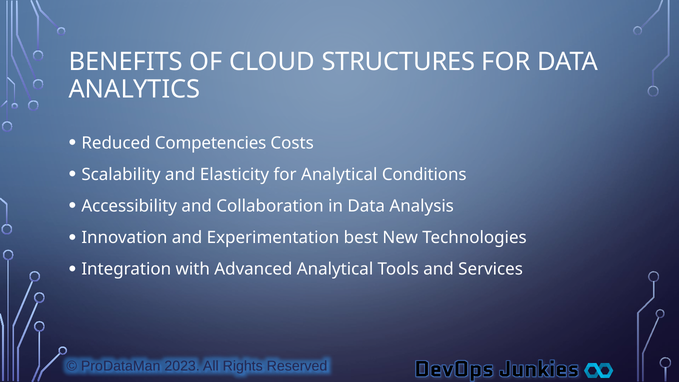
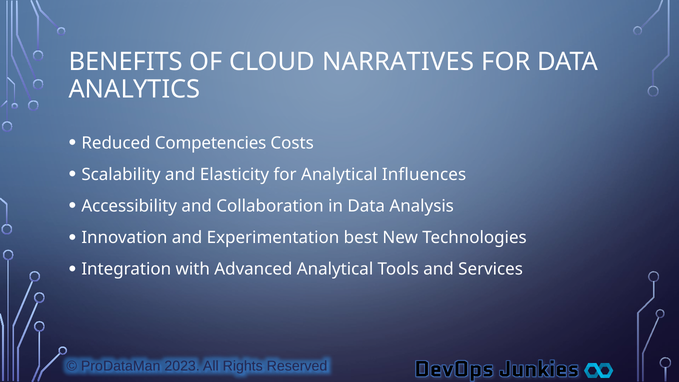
STRUCTURES: STRUCTURES -> NARRATIVES
Conditions: Conditions -> Influences
